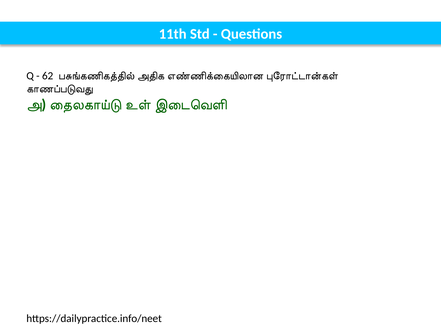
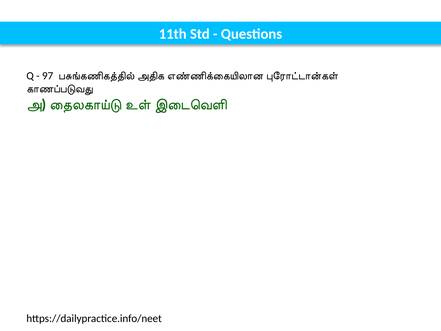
62: 62 -> 97
